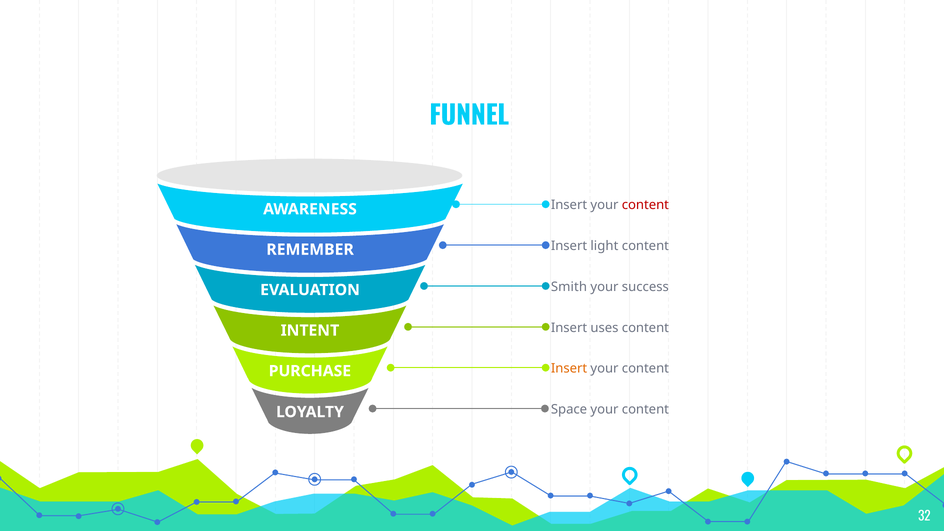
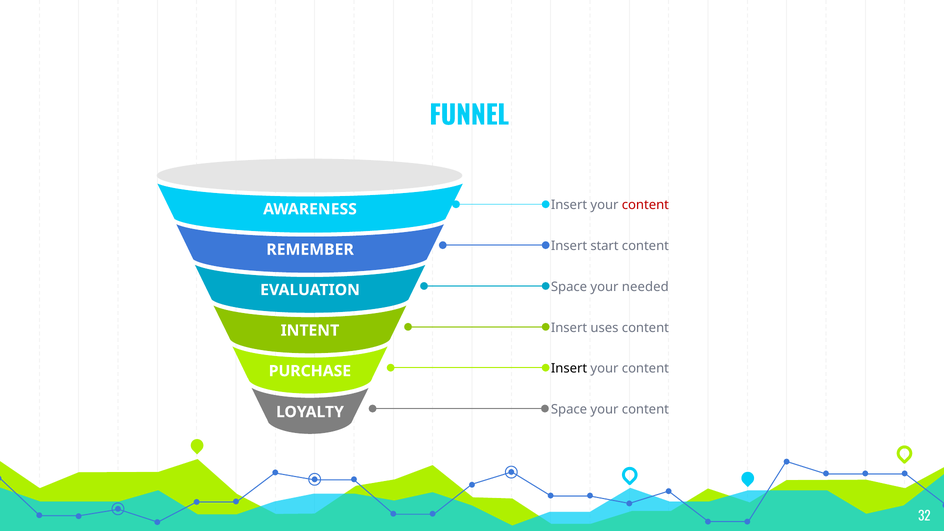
light: light -> start
Smith at (569, 287): Smith -> Space
success: success -> needed
Insert at (569, 369) colour: orange -> black
